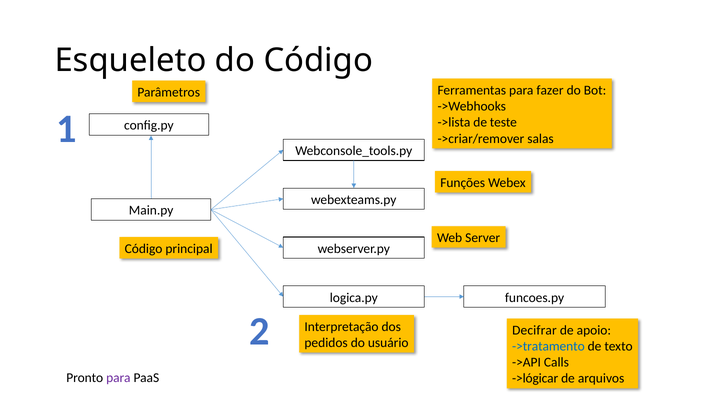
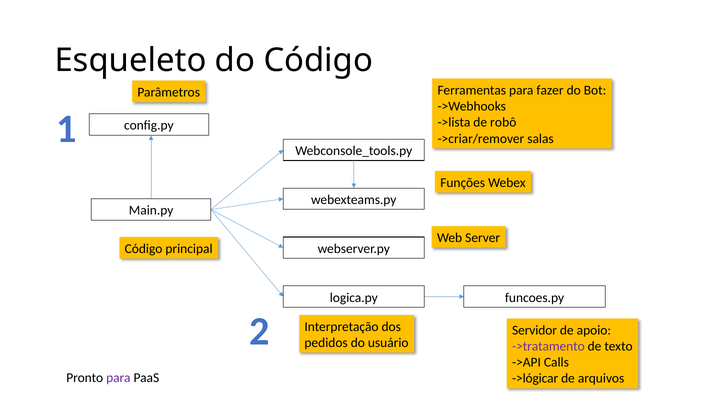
teste: teste -> robô
Decifrar: Decifrar -> Servidor
->tratamento colour: blue -> purple
